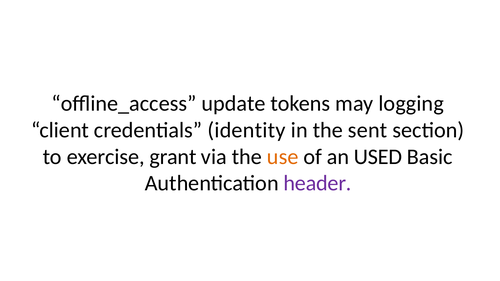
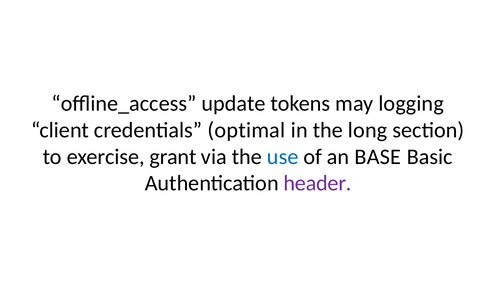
identity: identity -> optimal
sent: sent -> long
use colour: orange -> blue
USED: USED -> BASE
